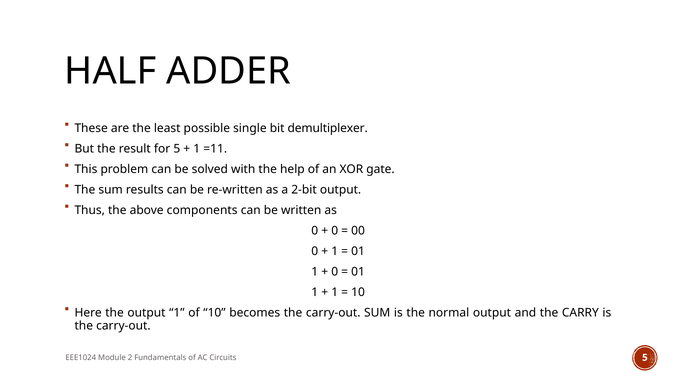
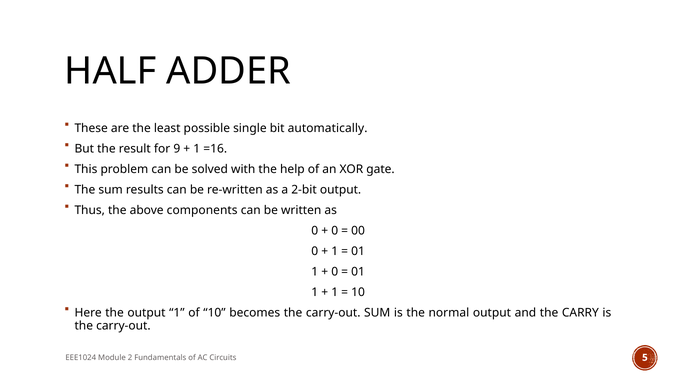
demultiplexer: demultiplexer -> automatically
for 5: 5 -> 9
=11: =11 -> =16
